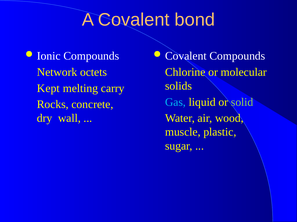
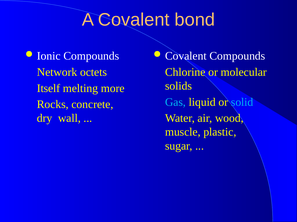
Kept: Kept -> Itself
carry: carry -> more
solid colour: light green -> light blue
